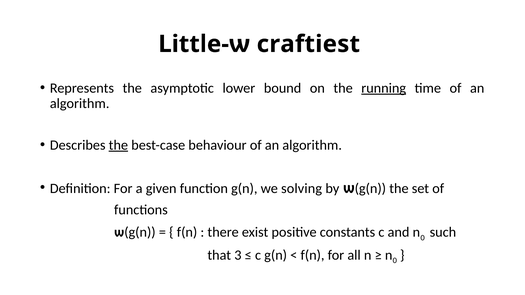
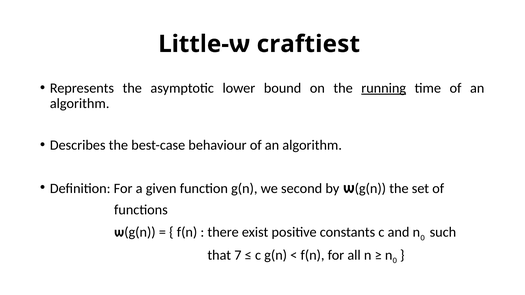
the at (118, 145) underline: present -> none
solving: solving -> second
3: 3 -> 7
